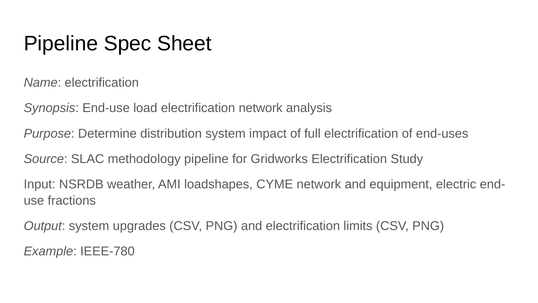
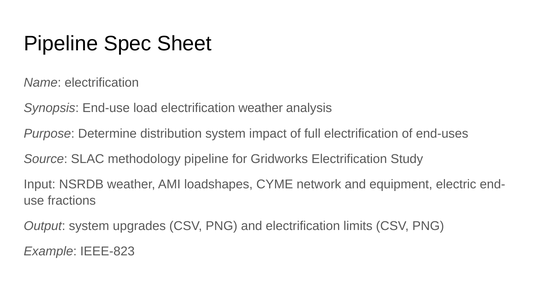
electrification network: network -> weather
IEEE-780: IEEE-780 -> IEEE-823
